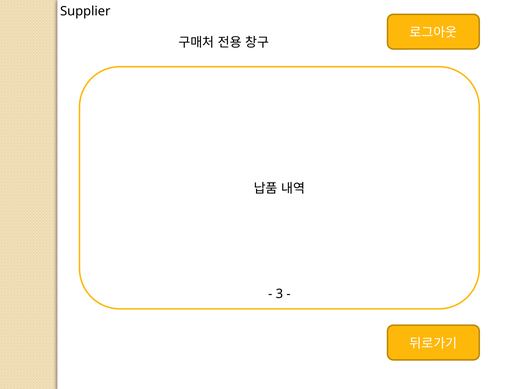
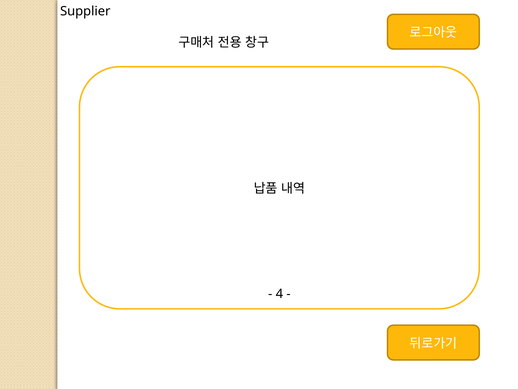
3: 3 -> 4
